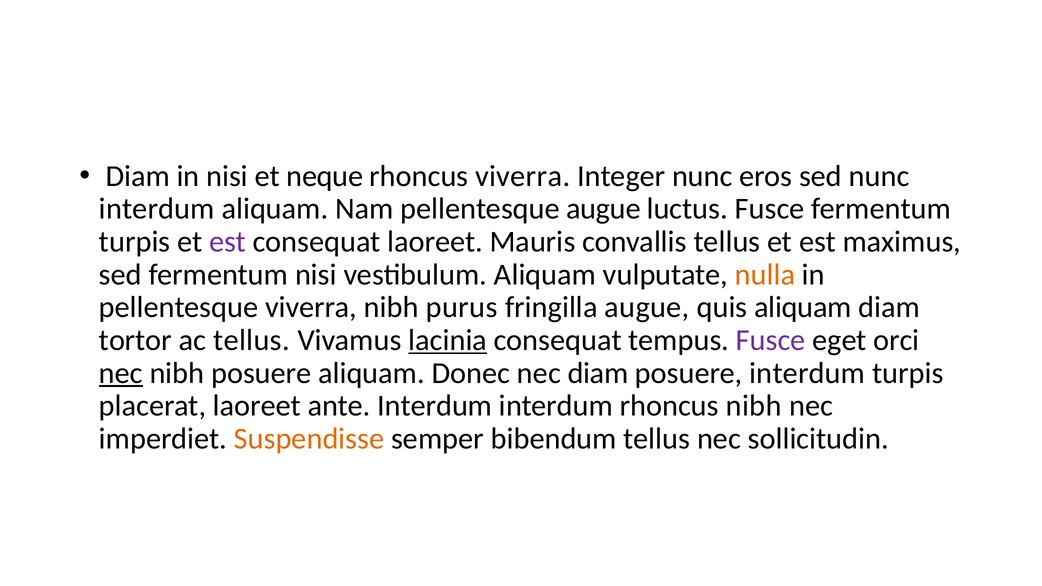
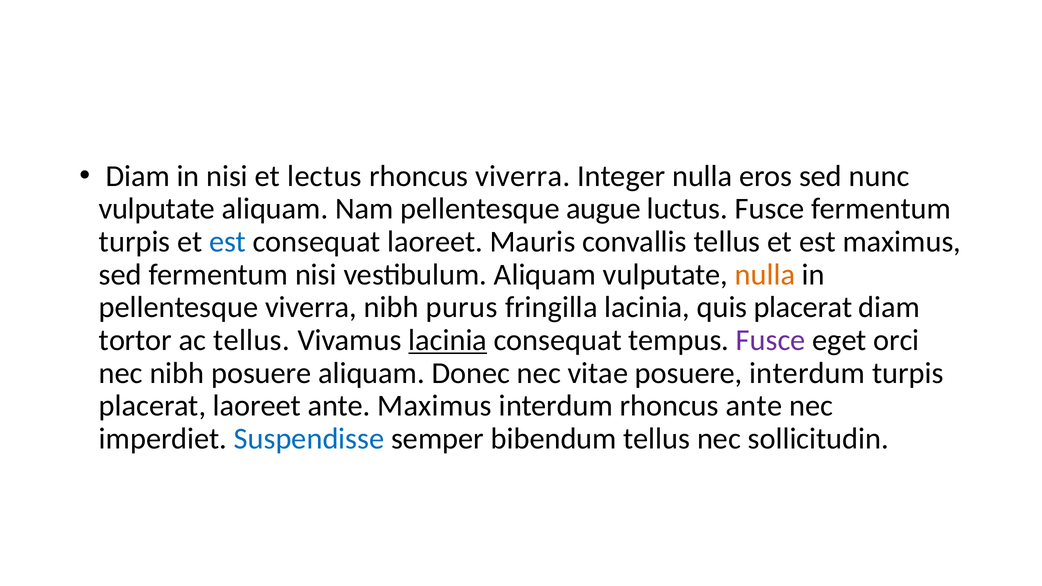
neque: neque -> lectus
Integer nunc: nunc -> nulla
interdum at (157, 209): interdum -> vulputate
est at (228, 242) colour: purple -> blue
fringilla augue: augue -> lacinia
quis aliquam: aliquam -> placerat
nec at (121, 373) underline: present -> none
nec diam: diam -> vitae
ante Interdum: Interdum -> Maximus
rhoncus nibh: nibh -> ante
Suspendisse colour: orange -> blue
